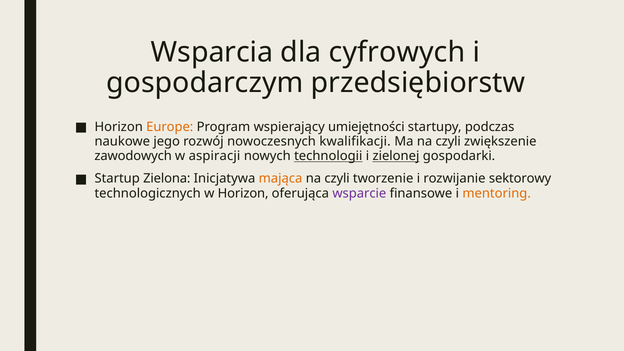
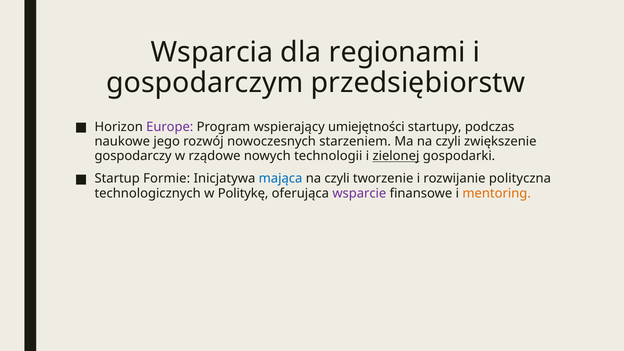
cyfrowych: cyfrowych -> regionami
Europe colour: orange -> purple
kwalifikacji: kwalifikacji -> starzeniem
zawodowych: zawodowych -> gospodarczy
aspiracji: aspiracji -> rządowe
technologii underline: present -> none
Zielona: Zielona -> Formie
mająca colour: orange -> blue
sektorowy: sektorowy -> polityczna
w Horizon: Horizon -> Politykę
